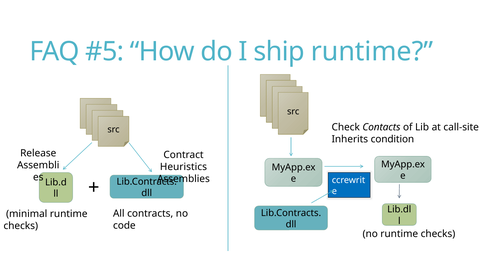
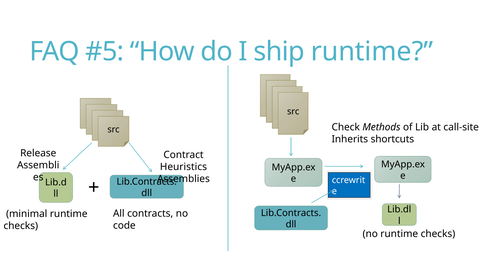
Contacts: Contacts -> Methods
condition: condition -> shortcuts
